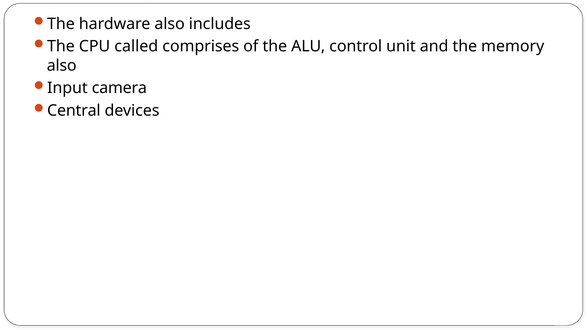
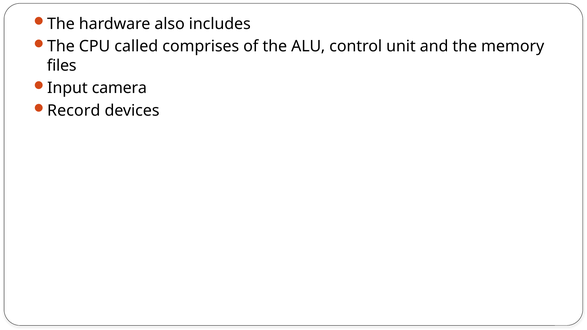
also at (62, 66): also -> files
Central: Central -> Record
